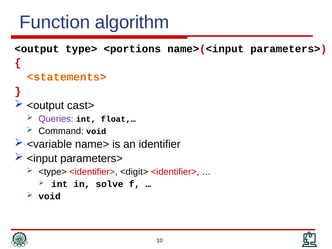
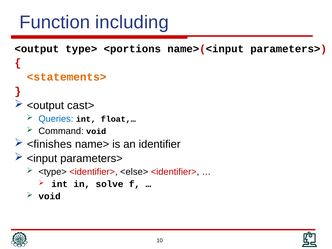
algorithm: algorithm -> including
Queries colour: purple -> blue
<variable: <variable -> <finishes
<digit>: <digit> -> <else>
